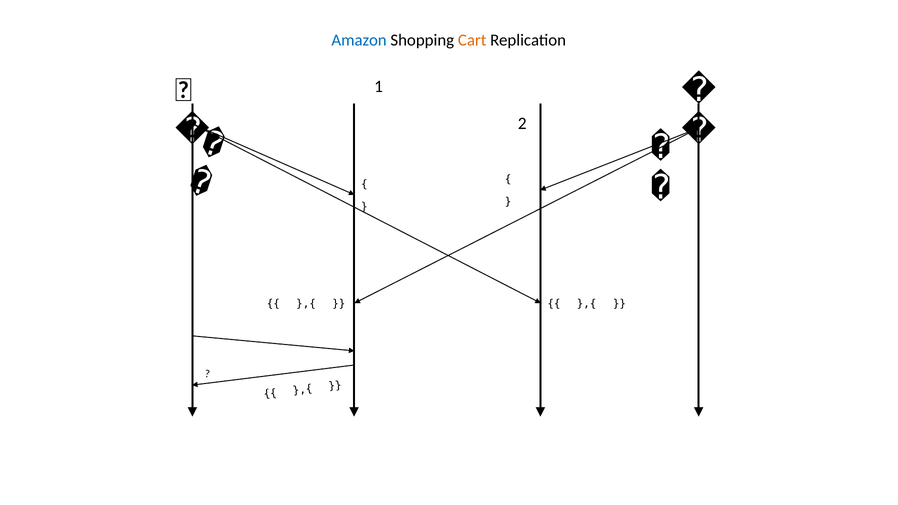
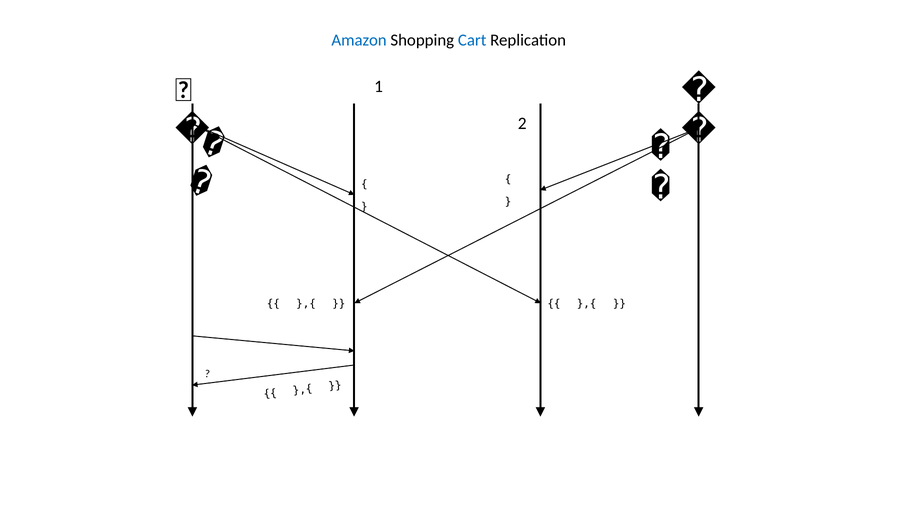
Cart colour: orange -> blue
